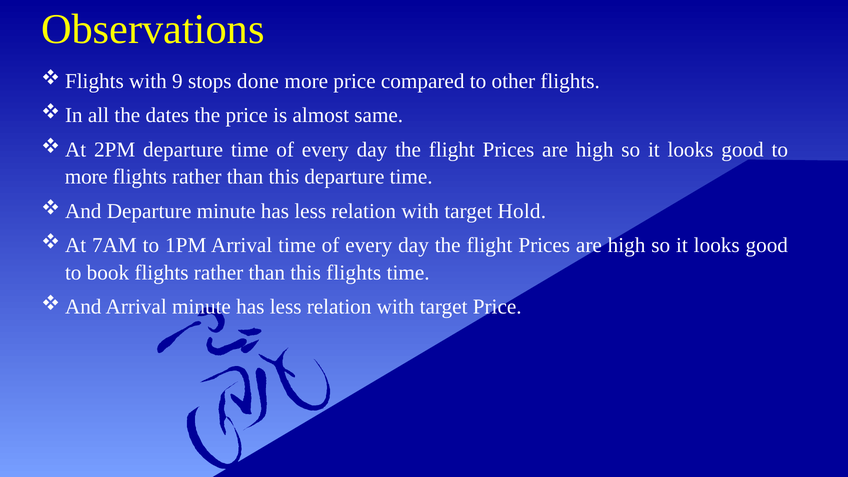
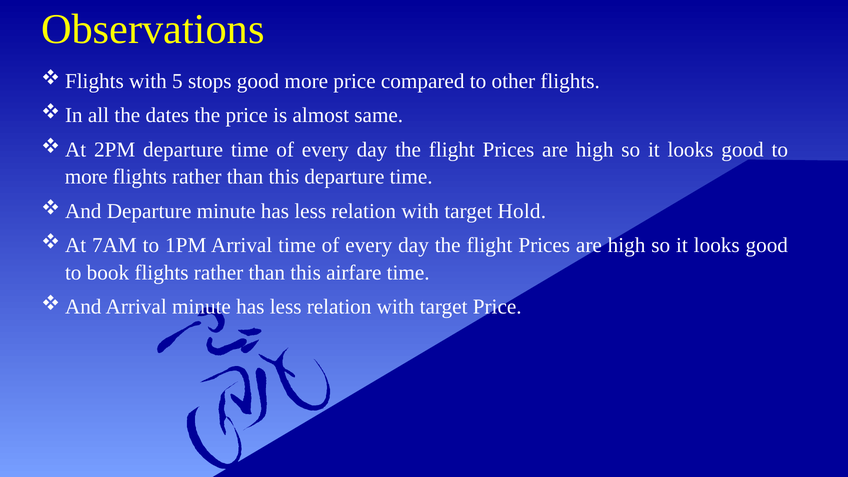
9: 9 -> 5
stops done: done -> good
this flights: flights -> airfare
